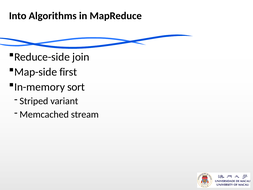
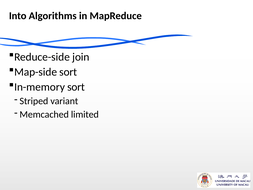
Map-side first: first -> sort
stream: stream -> limited
